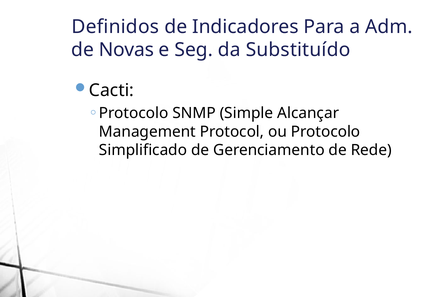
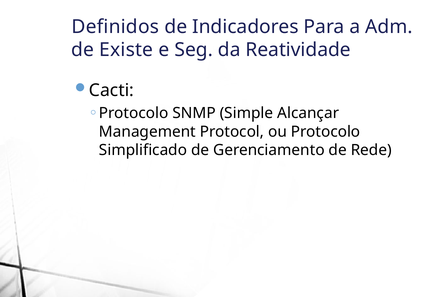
Novas: Novas -> Existe
Substituído: Substituído -> Reatividade
